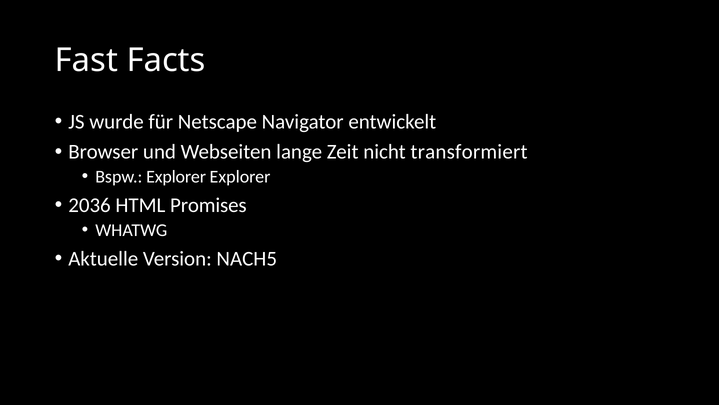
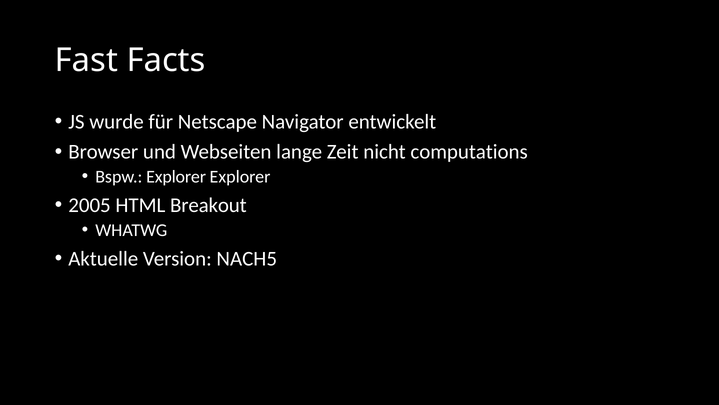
transformiert: transformiert -> computations
2036: 2036 -> 2005
Promises: Promises -> Breakout
